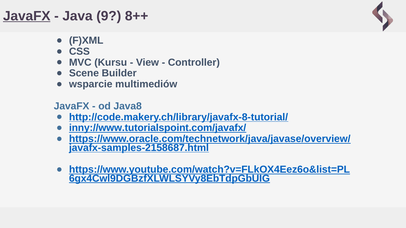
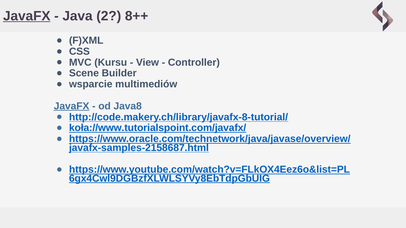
9: 9 -> 2
JavaFX at (72, 106) underline: none -> present
inny://www.tutorialspoint.com/javafx/: inny://www.tutorialspoint.com/javafx/ -> koła://www.tutorialspoint.com/javafx/
